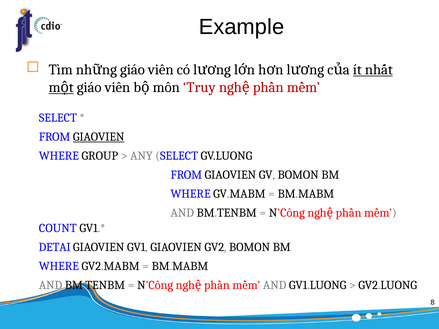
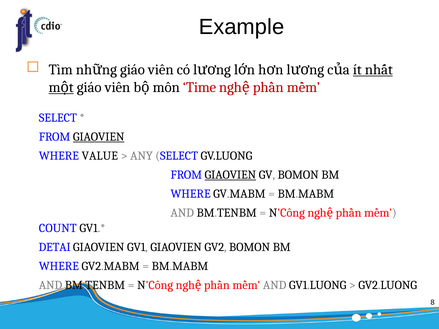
Truy: Truy -> Time
GROUP: GROUP -> VALUE
GIAOVIEN at (230, 175) underline: none -> present
